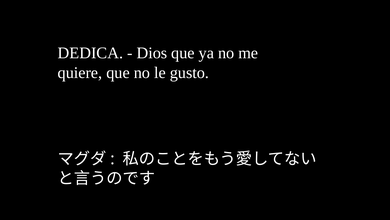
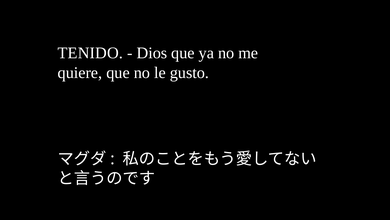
DEDICA: DEDICA -> TENIDO
